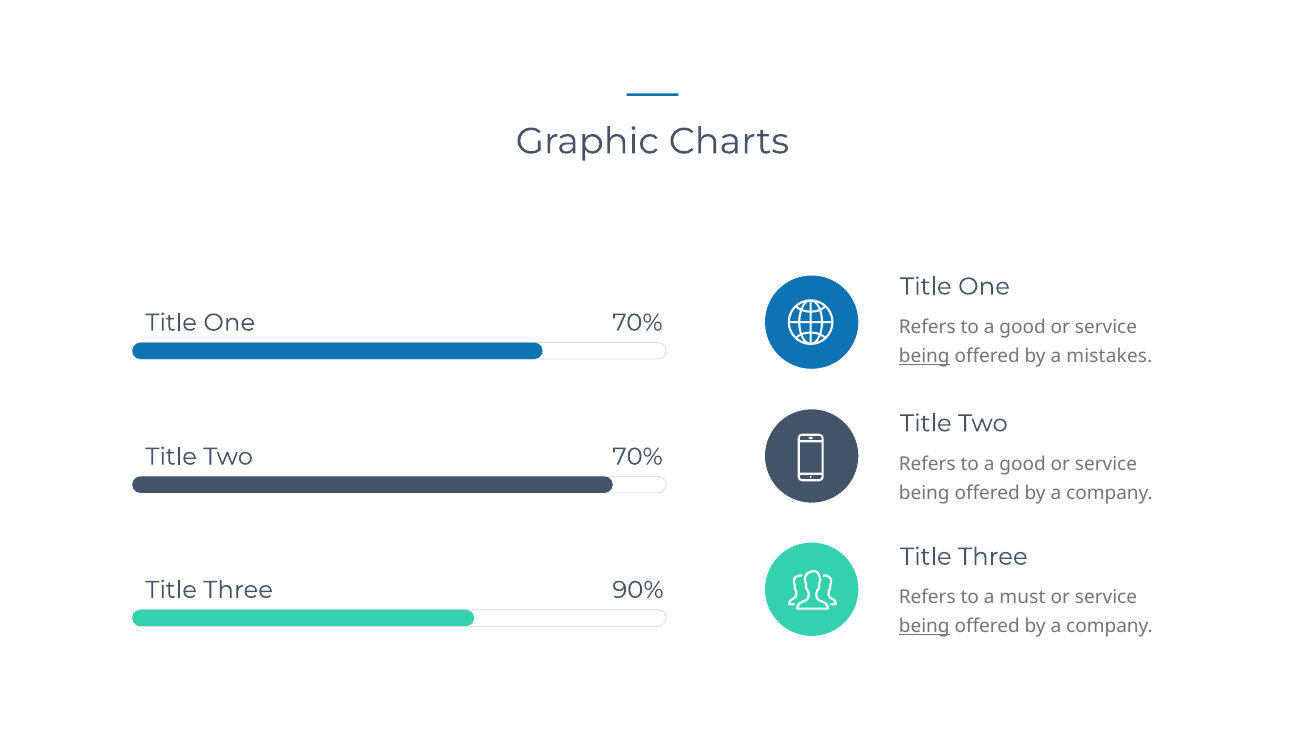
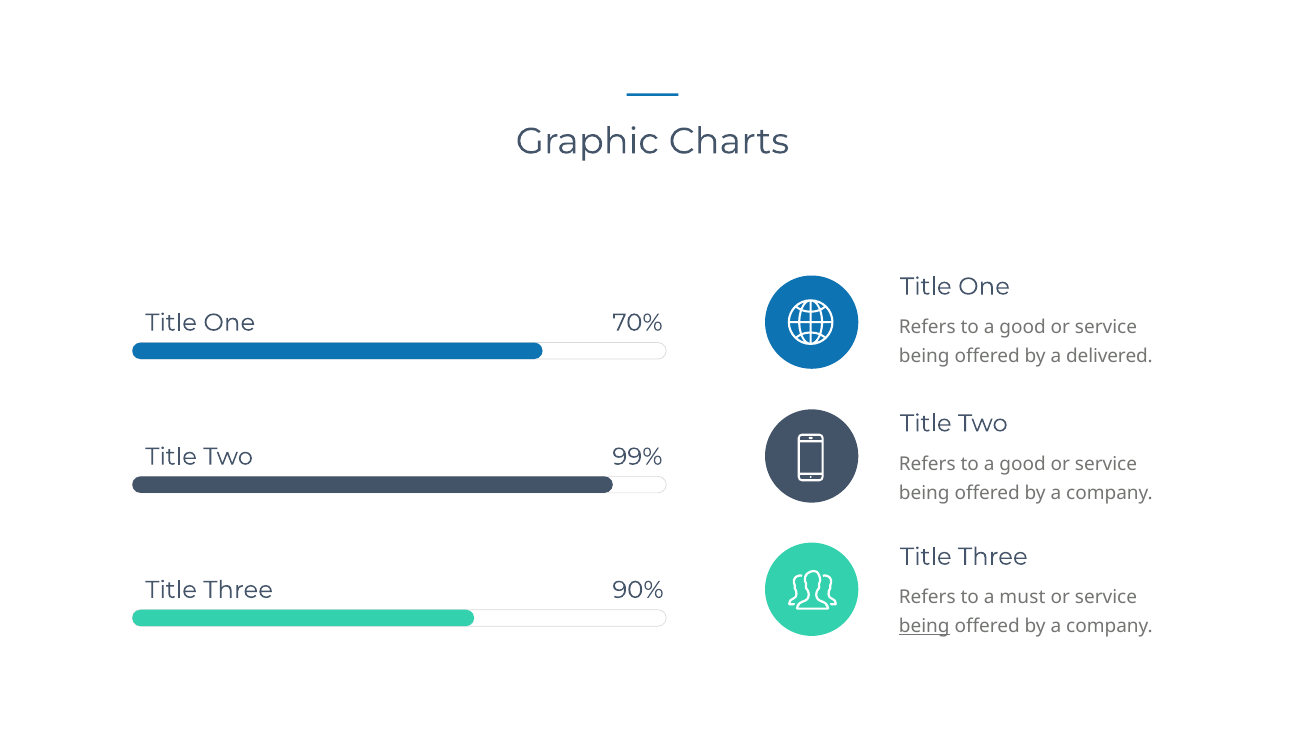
being at (924, 357) underline: present -> none
mistakes: mistakes -> delivered
Two 70%: 70% -> 99%
